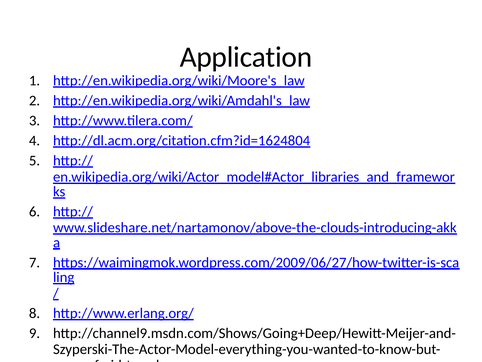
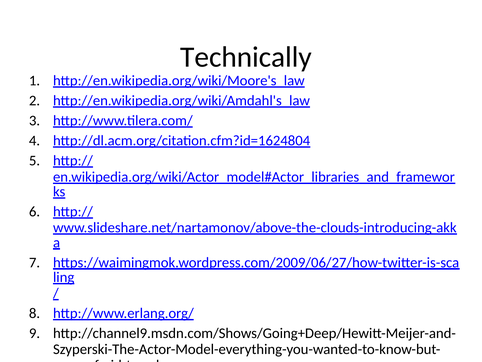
Application: Application -> Technically
